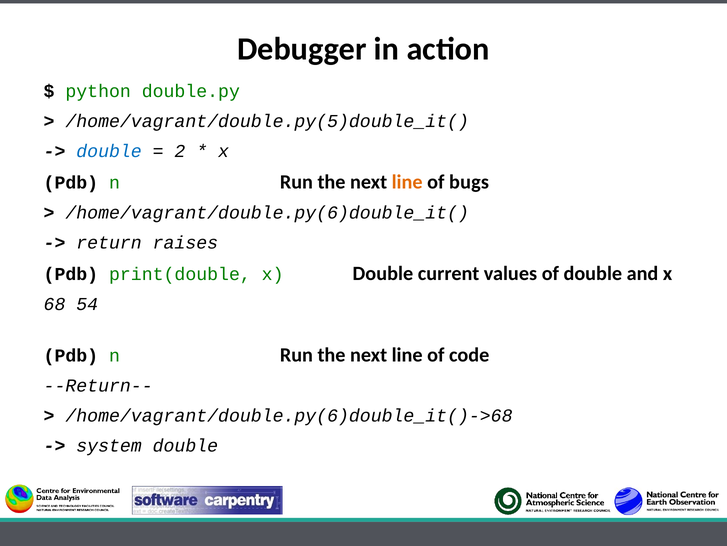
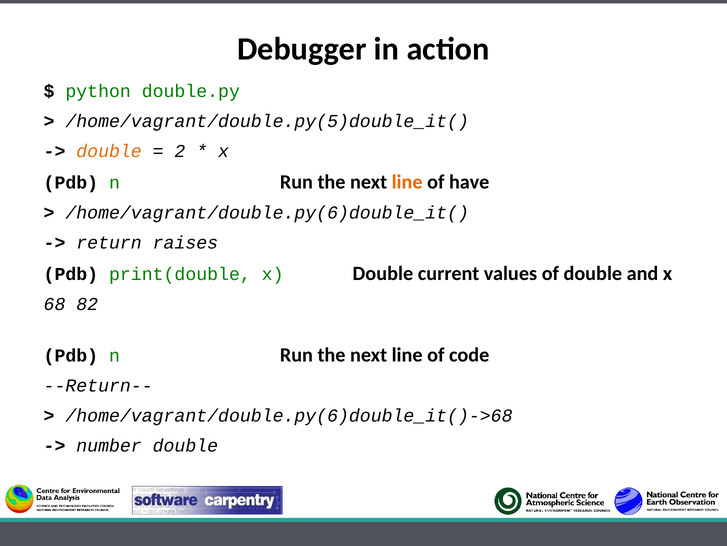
double at (109, 151) colour: blue -> orange
bugs: bugs -> have
54: 54 -> 82
system: system -> number
